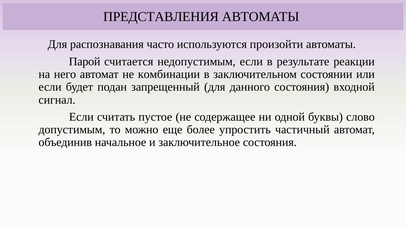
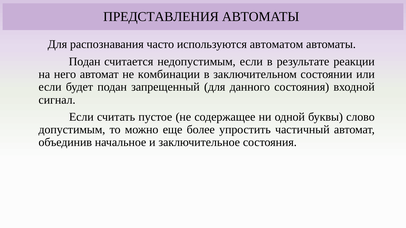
произойти: произойти -> автоматом
Парой at (85, 62): Парой -> Подан
